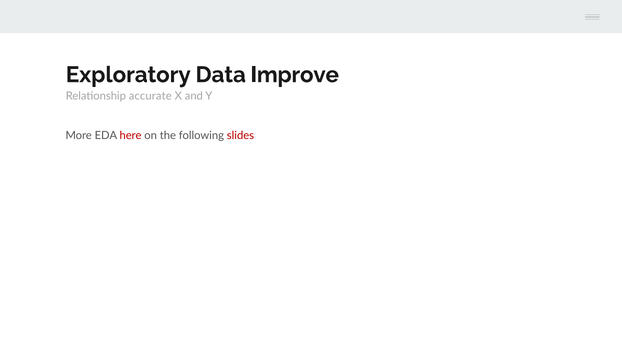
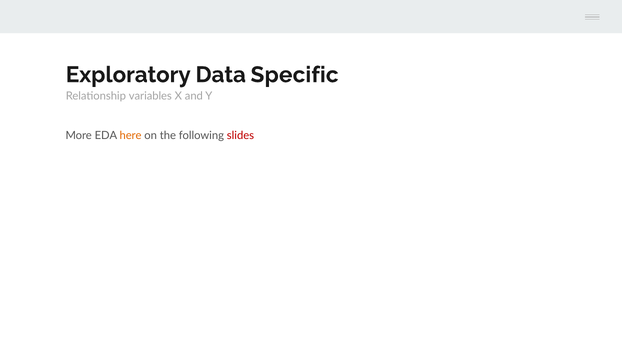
Improve: Improve -> Specific
accurate: accurate -> variables
here colour: red -> orange
